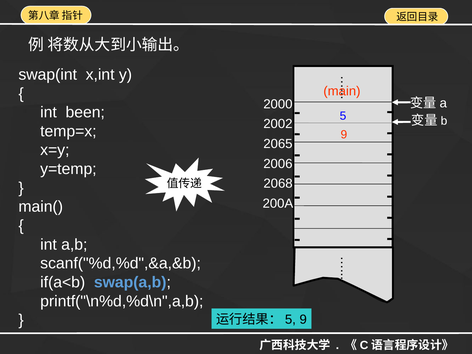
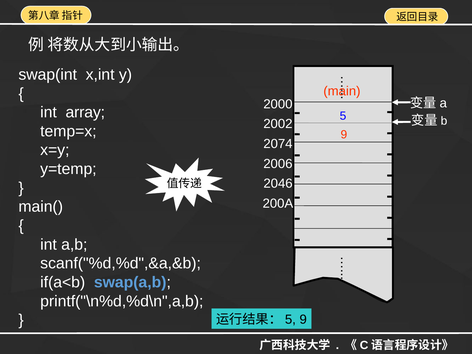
been: been -> array
2065: 2065 -> 2074
2068: 2068 -> 2046
